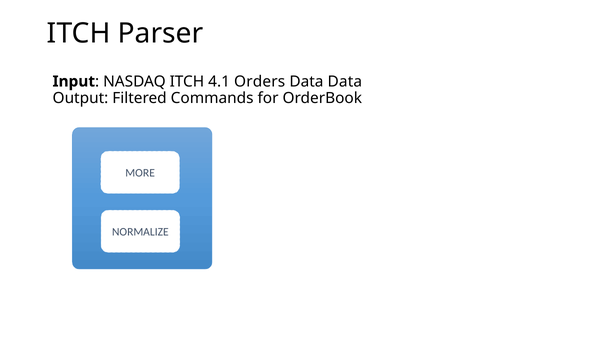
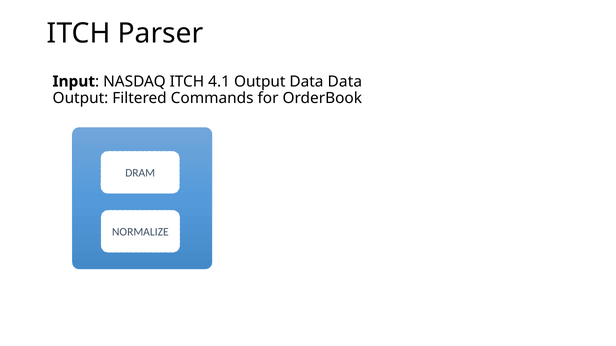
4.1 Orders: Orders -> Output
MORE: MORE -> DRAM
